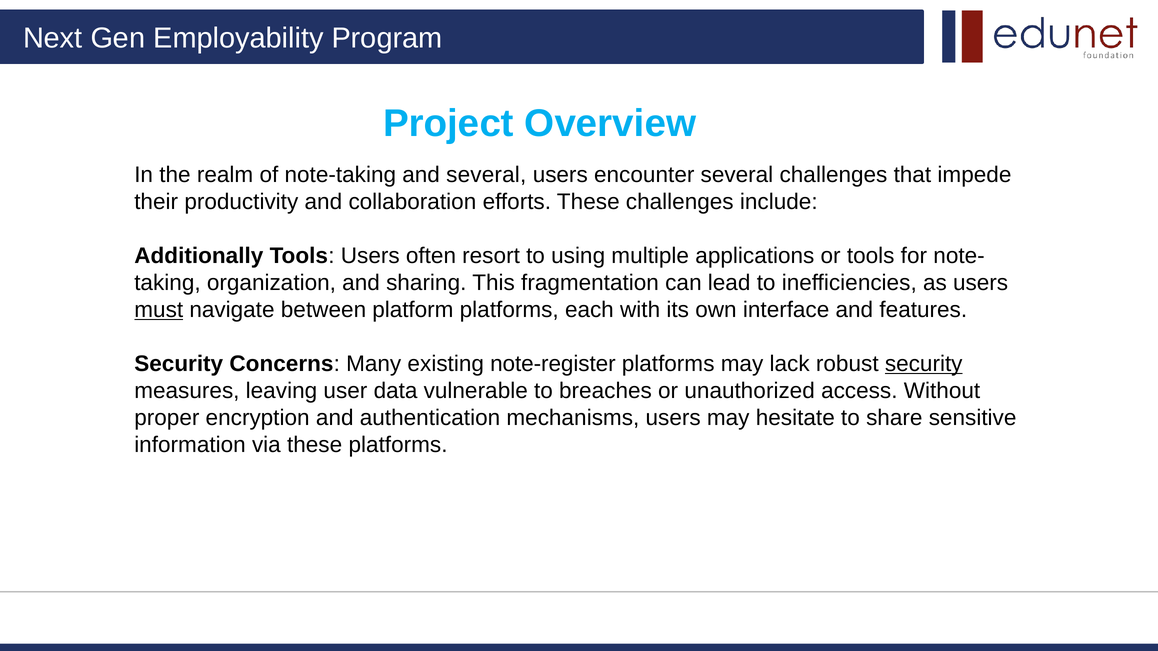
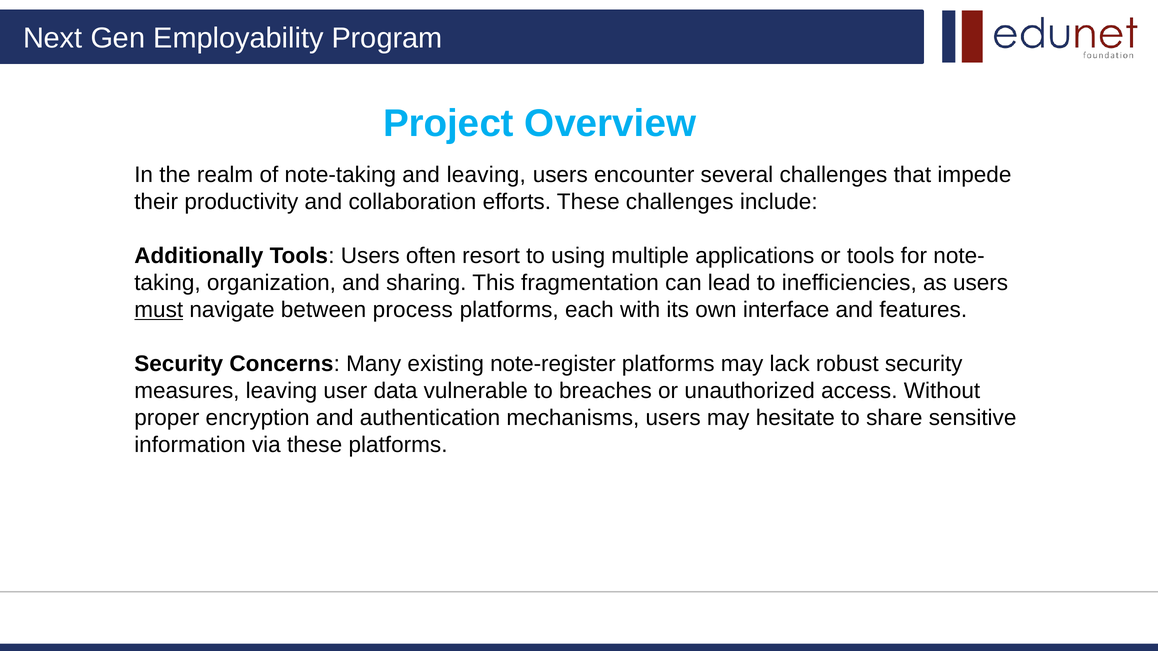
and several: several -> leaving
platform: platform -> process
security at (924, 364) underline: present -> none
